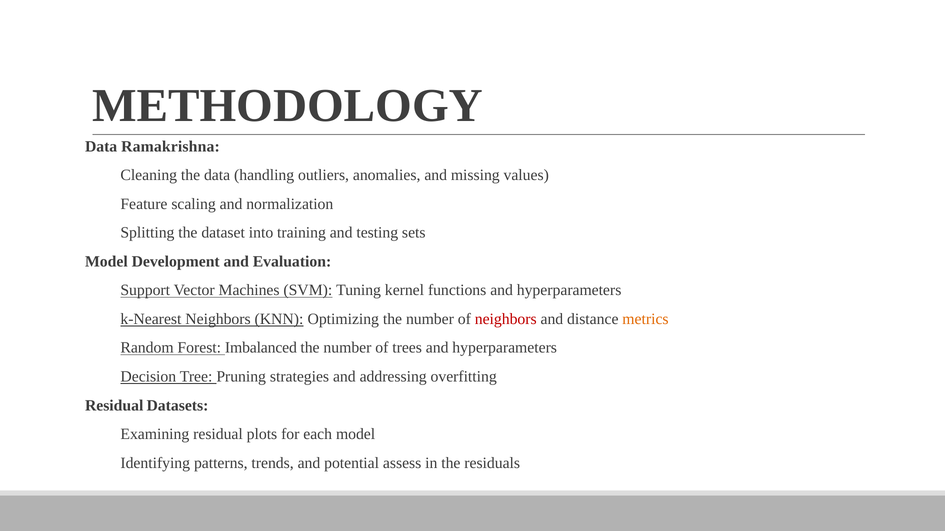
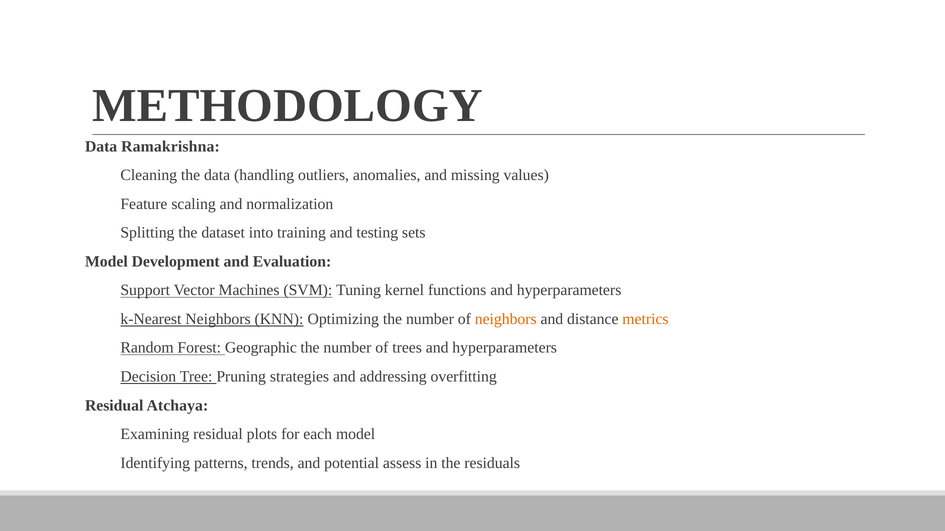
neighbors at (506, 319) colour: red -> orange
Imbalanced: Imbalanced -> Geographic
Datasets: Datasets -> Atchaya
